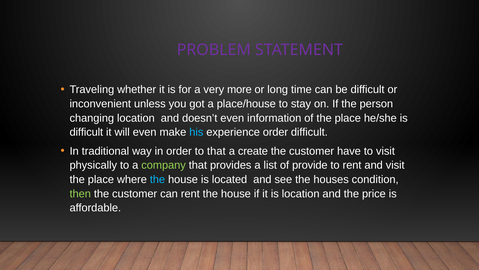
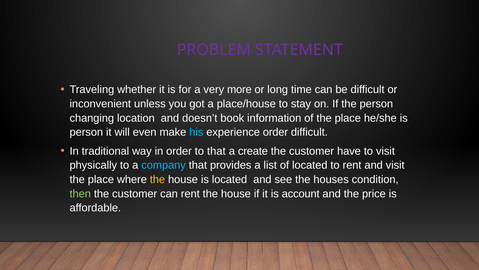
doesn’t even: even -> book
difficult at (86, 132): difficult -> person
company colour: light green -> light blue
of provide: provide -> located
the at (157, 179) colour: light blue -> yellow
is location: location -> account
